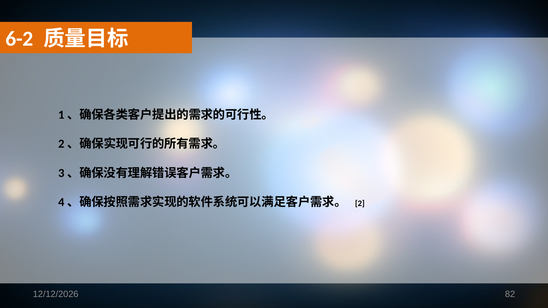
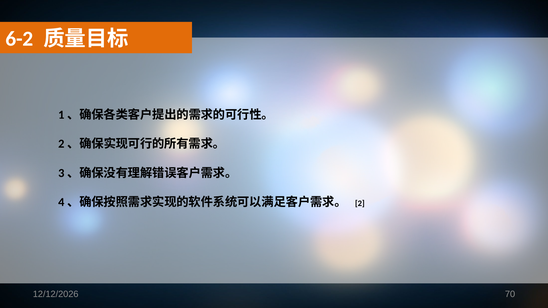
82: 82 -> 70
